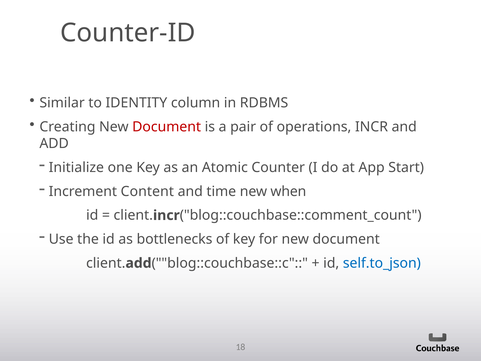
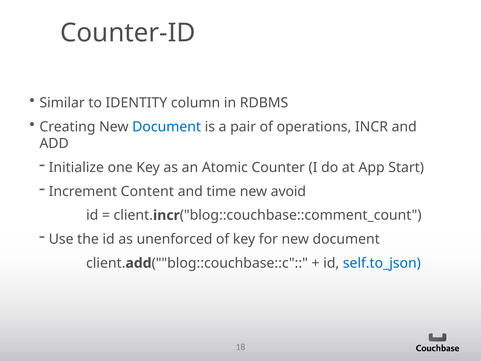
Document at (167, 127) colour: red -> blue
when: when -> avoid
bottlenecks: bottlenecks -> unenforced
